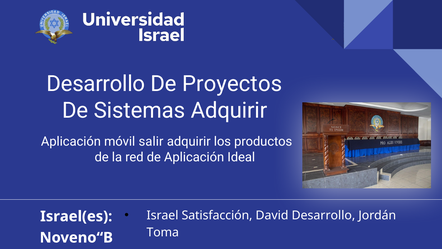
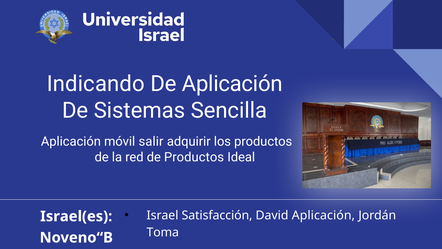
Desarrollo at (96, 84): Desarrollo -> Indicando
De Proyectos: Proyectos -> Aplicación
Sistemas Adquirir: Adquirir -> Sencilla
de Aplicación: Aplicación -> Productos
David Desarrollo: Desarrollo -> Aplicación
